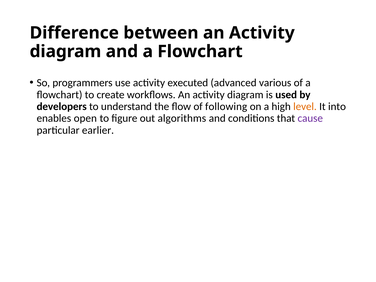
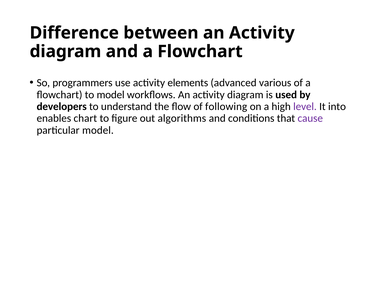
executed: executed -> elements
to create: create -> model
level colour: orange -> purple
open: open -> chart
particular earlier: earlier -> model
